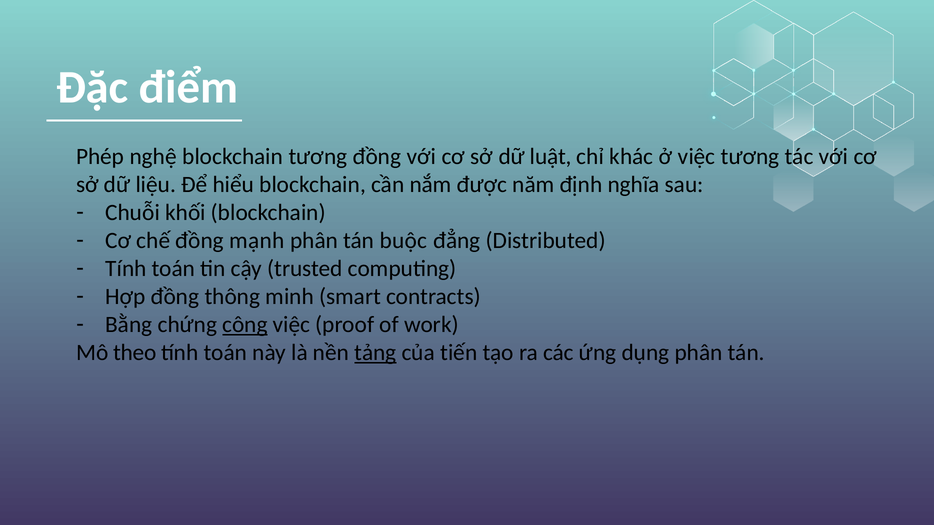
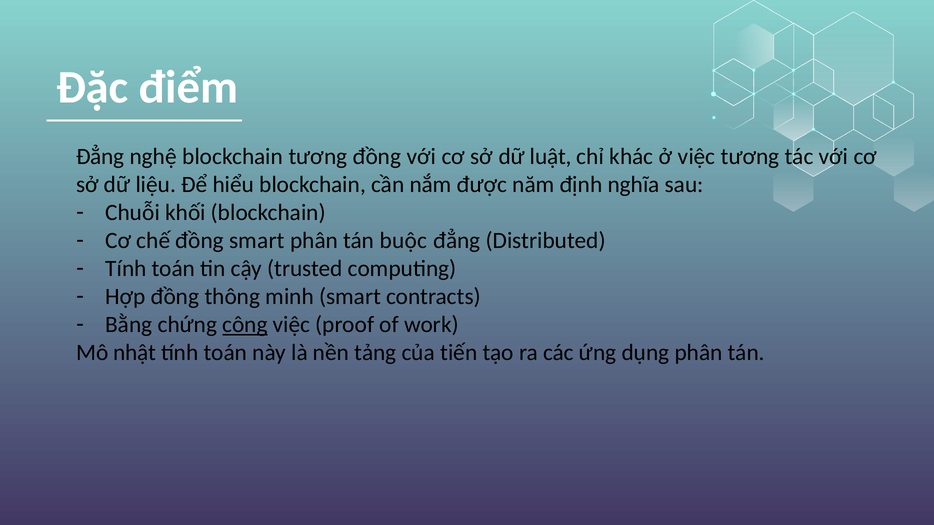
Phép at (100, 157): Phép -> Đẳng
đồng mạnh: mạnh -> smart
theo: theo -> nhật
tảng underline: present -> none
